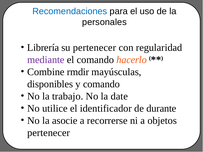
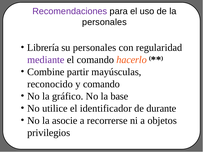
Recomendaciones colour: blue -> purple
su pertenecer: pertenecer -> personales
rmdir: rmdir -> partir
disponibles: disponibles -> reconocido
trabajo: trabajo -> gráfico
date: date -> base
pertenecer at (49, 133): pertenecer -> privilegios
